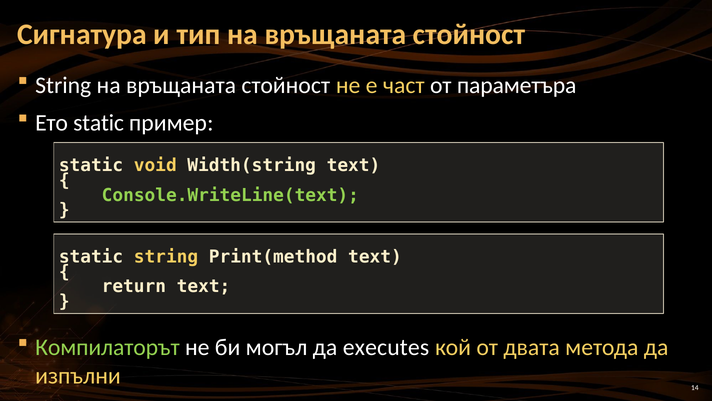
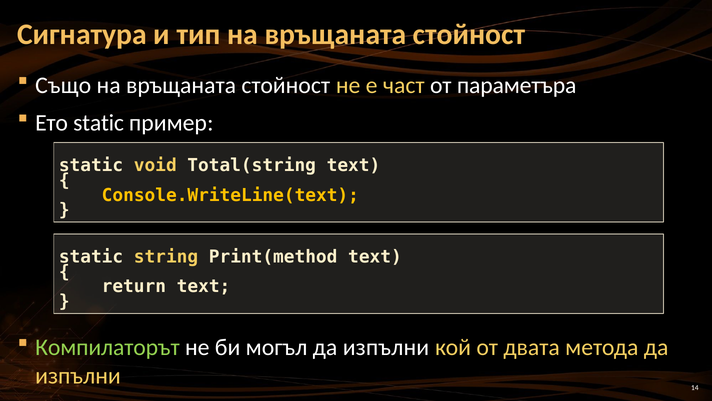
String at (63, 85): String -> Също
Width(string: Width(string -> Total(string
Console.WriteLine(text colour: light green -> yellow
могъл да executes: executes -> изпълни
